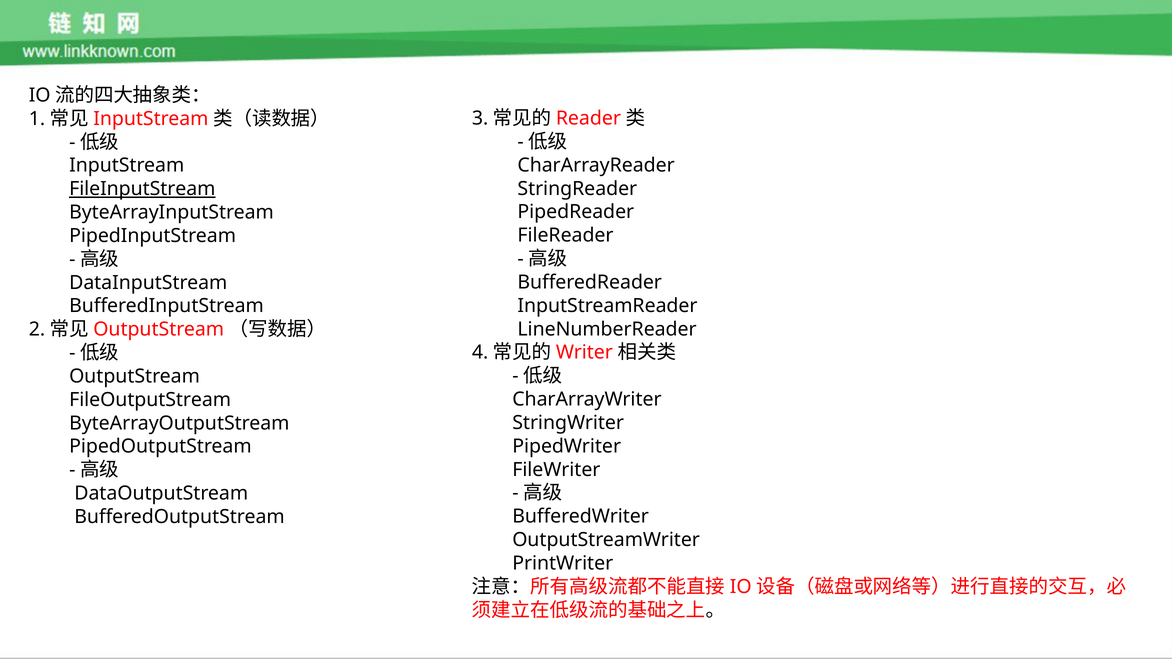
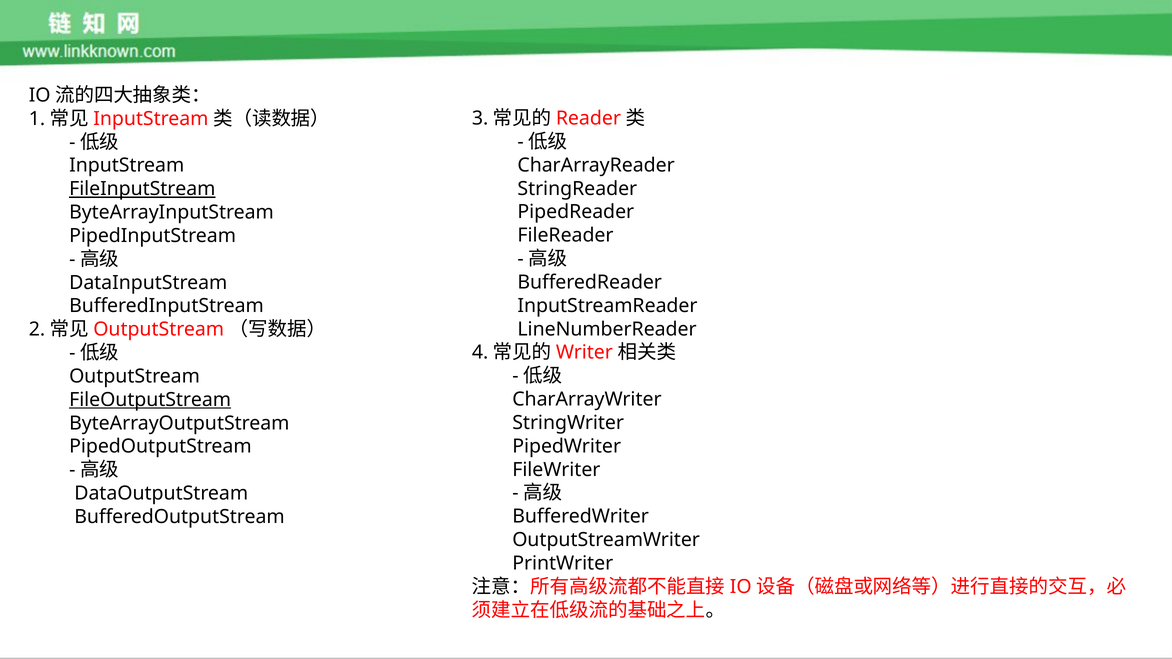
FileOutputStream underline: none -> present
